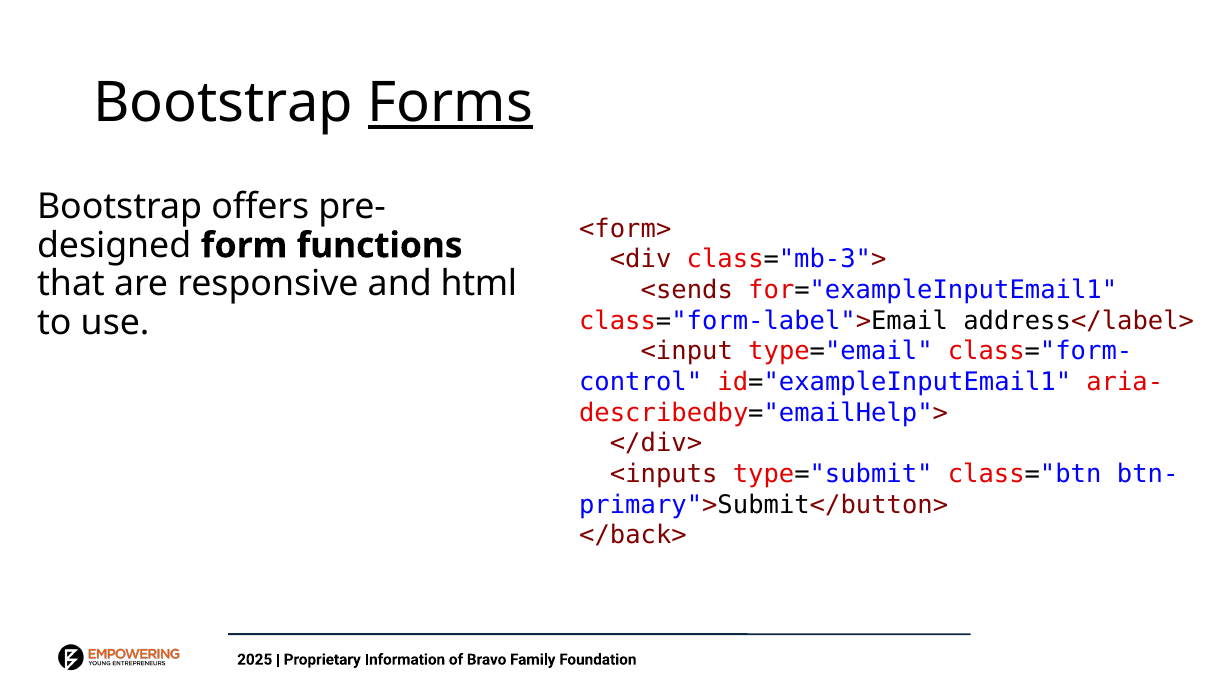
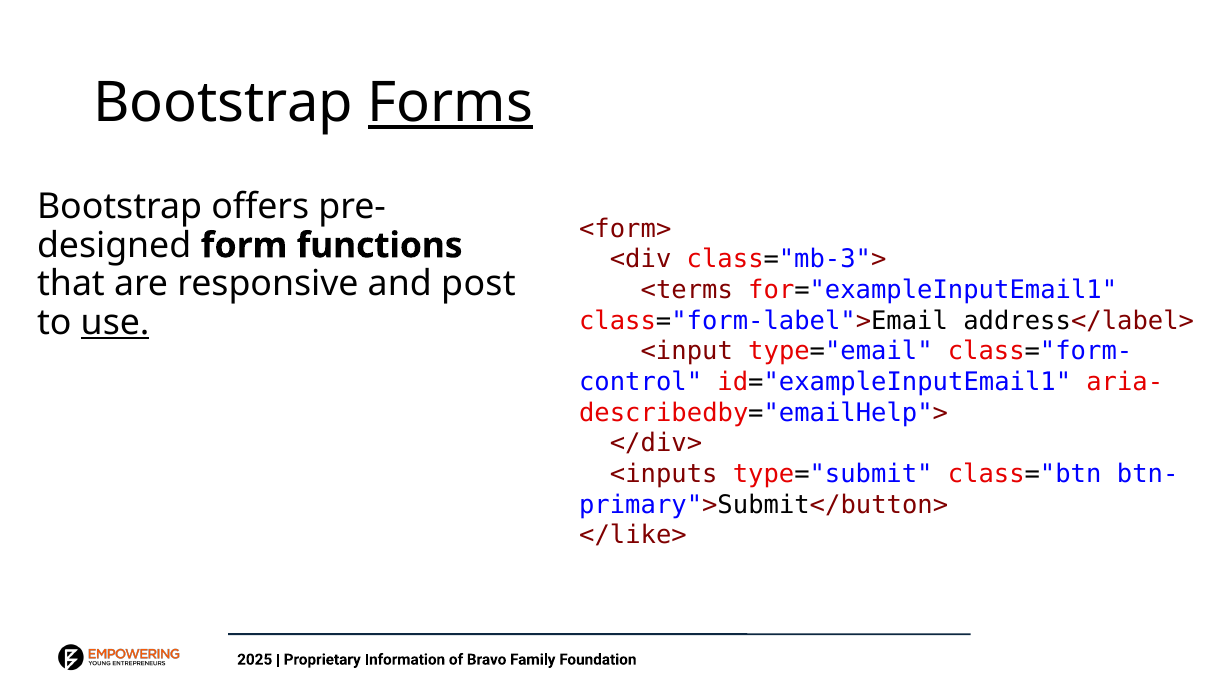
html: html -> post
<sends: <sends -> <terms
use underline: none -> present
</back>: </back> -> </like>
